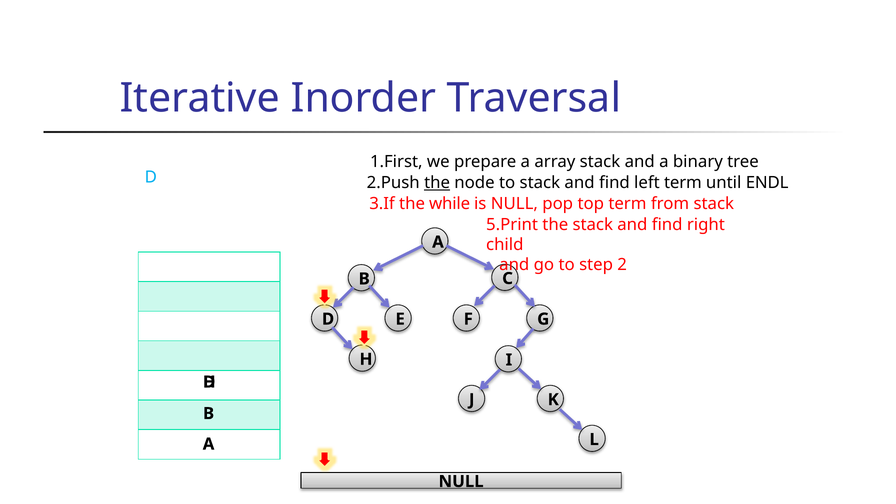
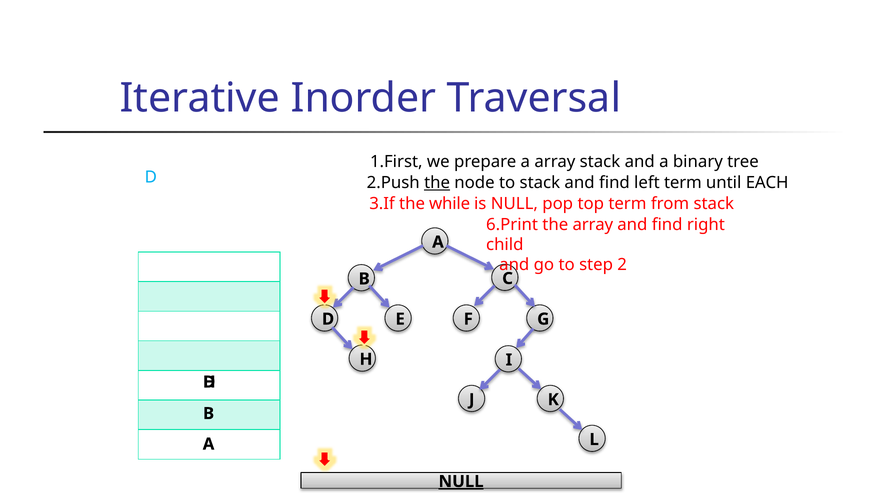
ENDL: ENDL -> EACH
5.Print: 5.Print -> 6.Print
the stack: stack -> array
NULL at (461, 482) underline: none -> present
